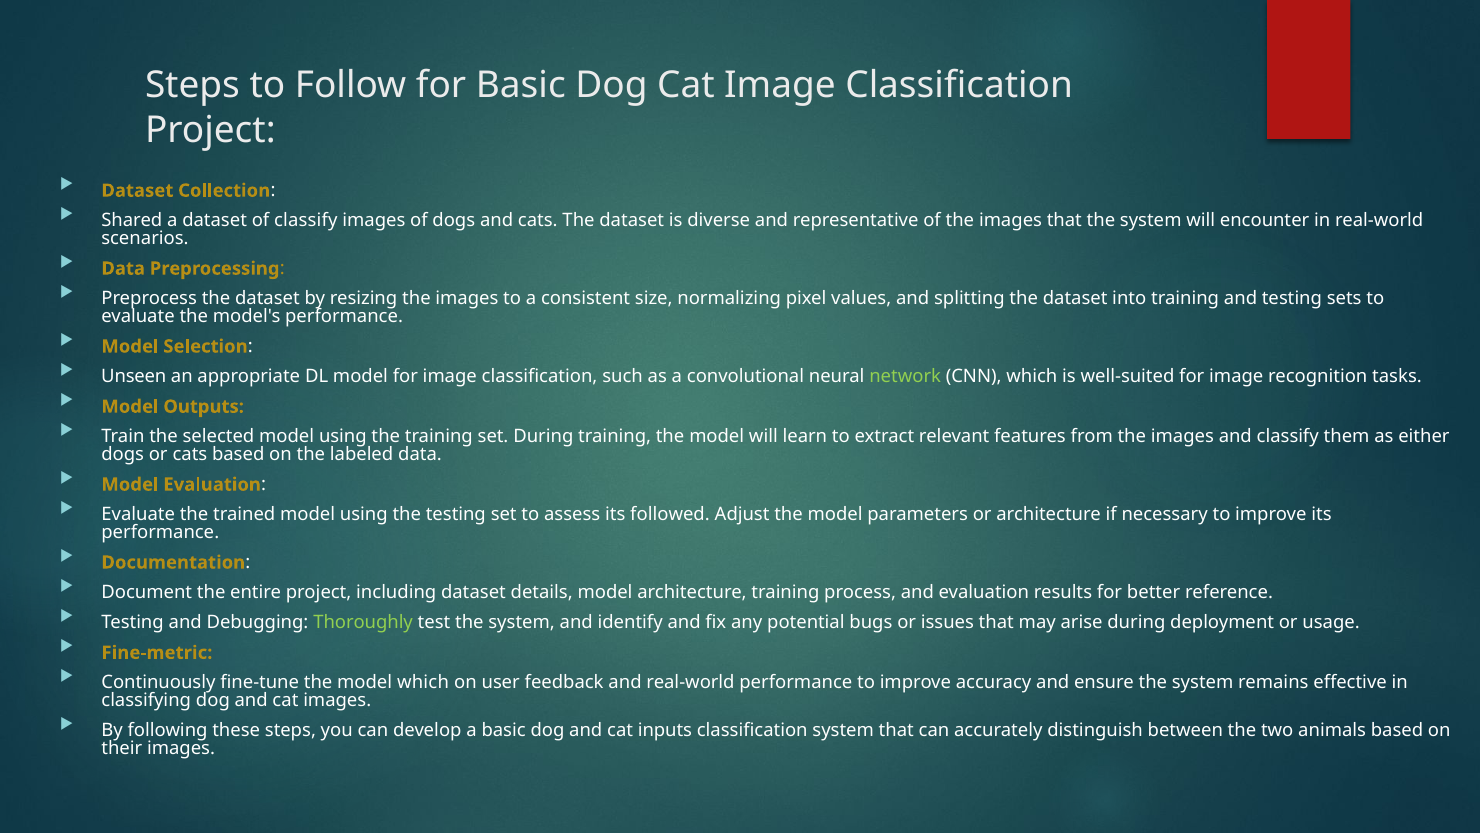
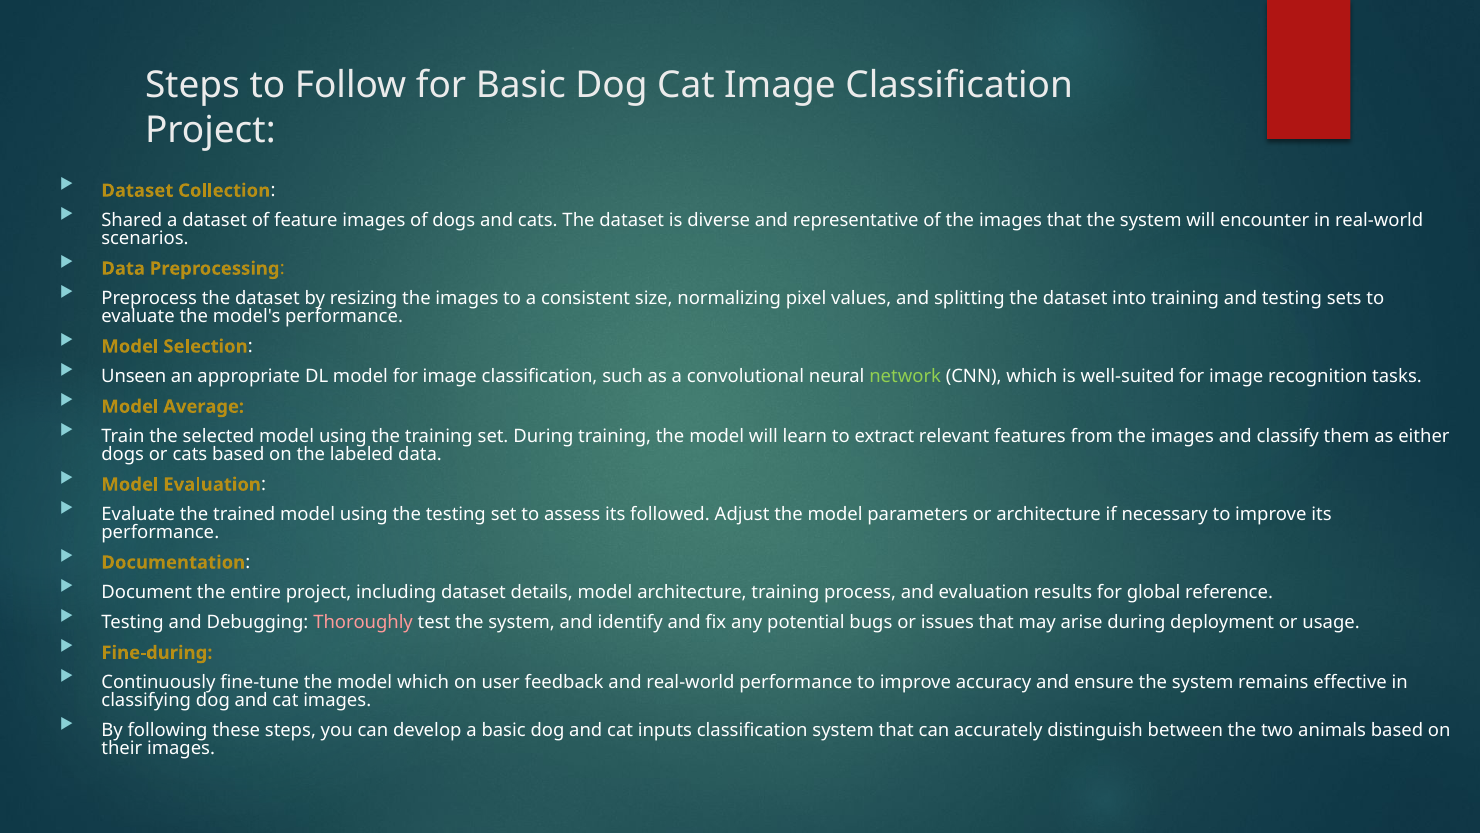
of classify: classify -> feature
Outputs: Outputs -> Average
better: better -> global
Thoroughly colour: light green -> pink
Fine-metric: Fine-metric -> Fine-during
